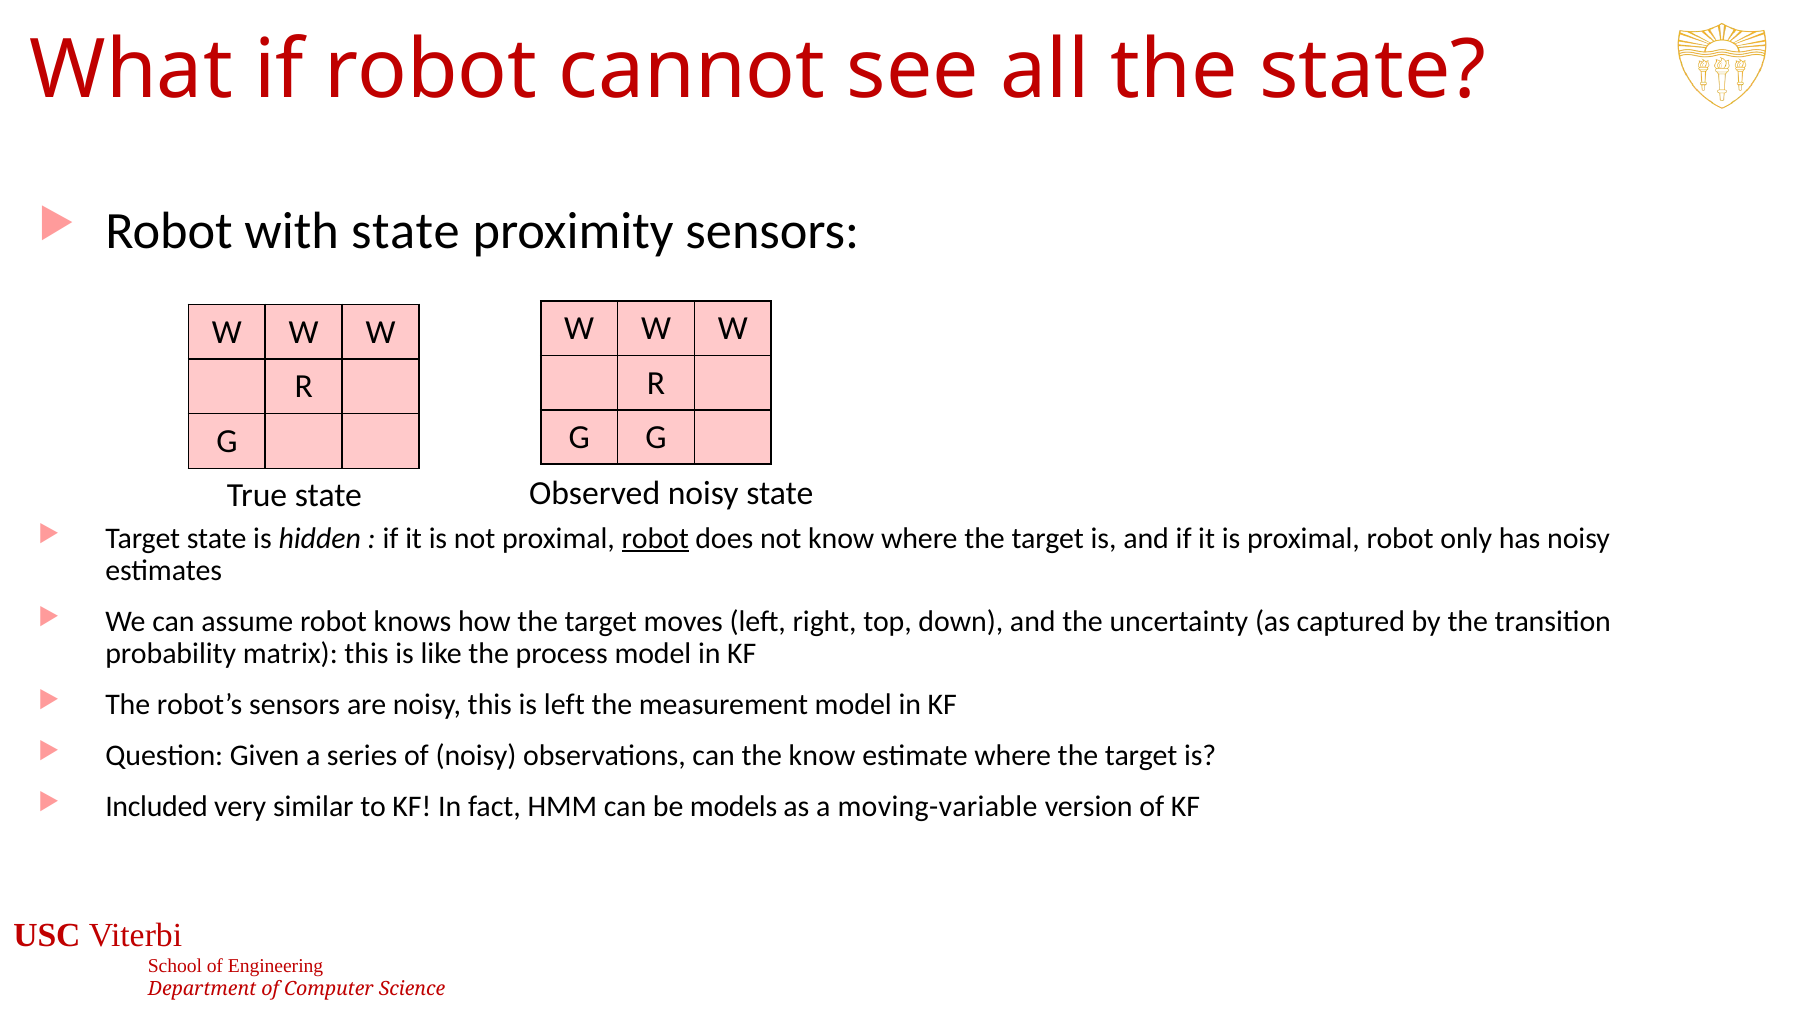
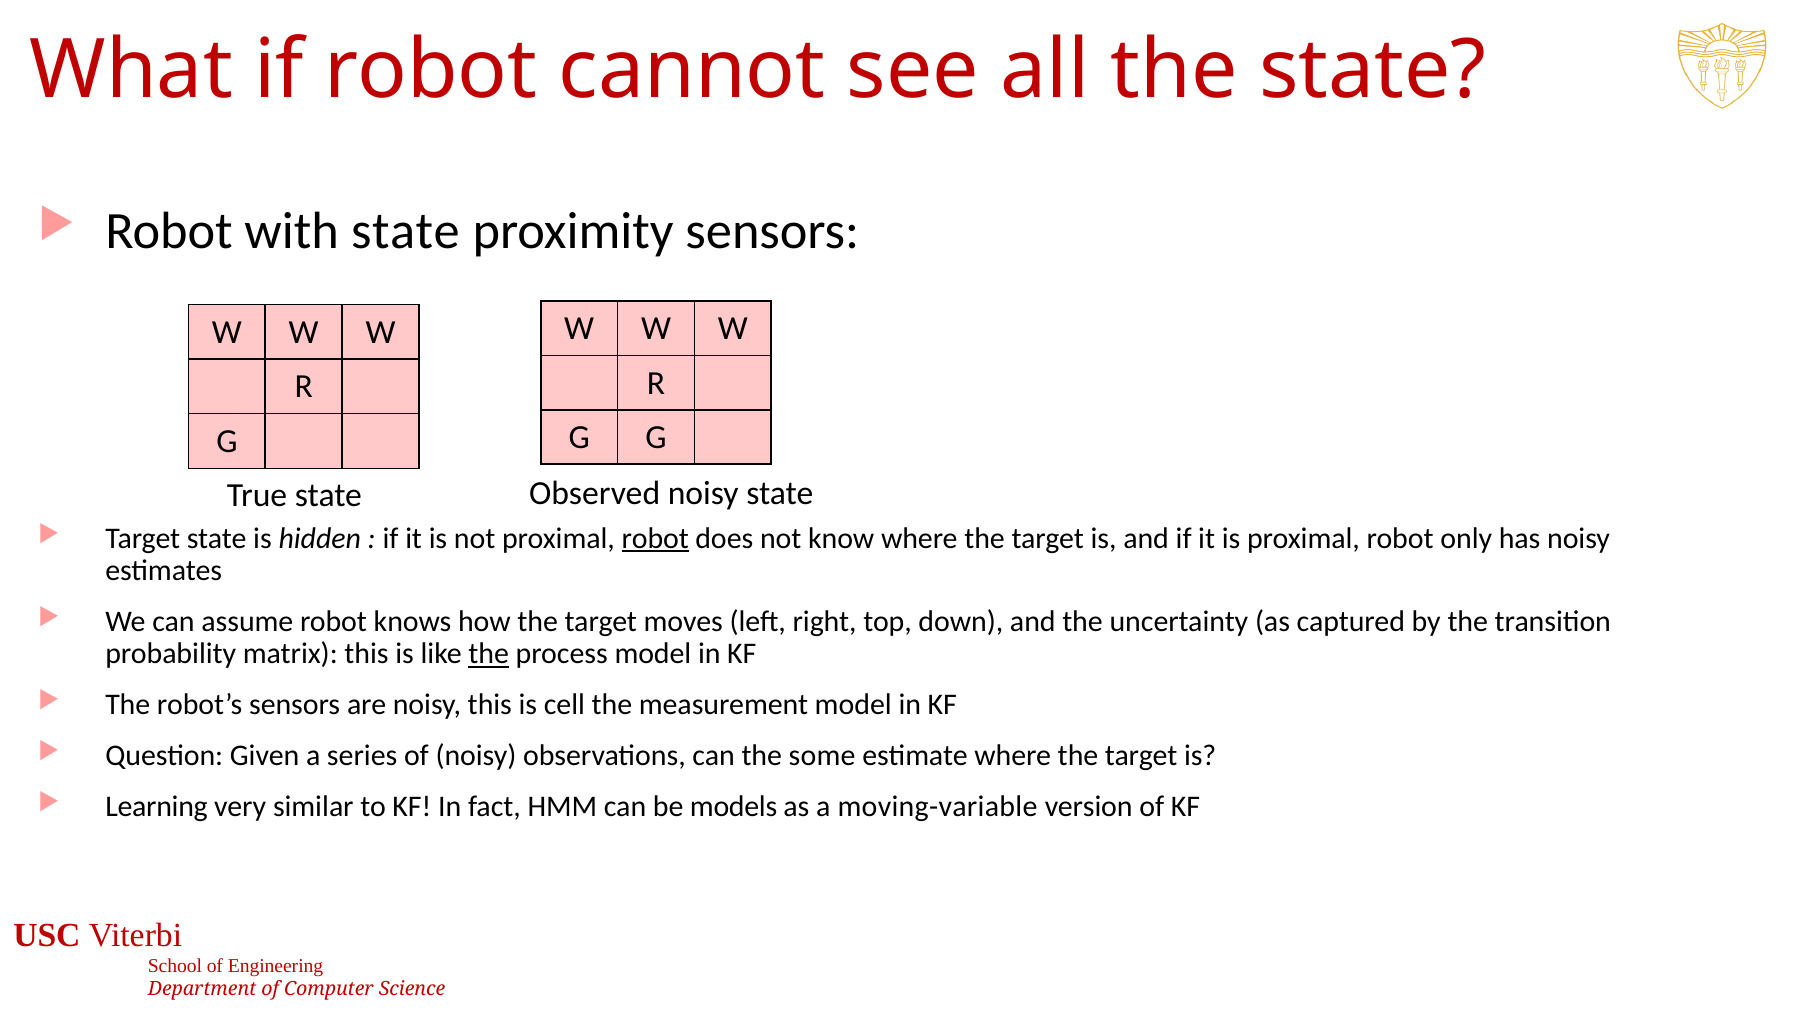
the at (489, 654) underline: none -> present
is left: left -> cell
the know: know -> some
Included: Included -> Learning
